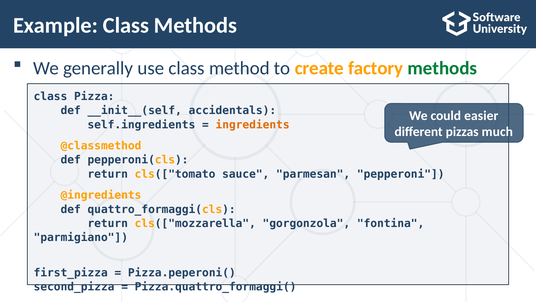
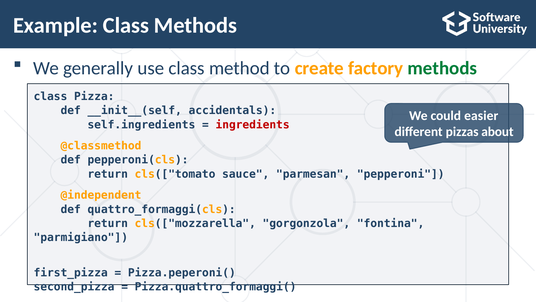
ingredients colour: orange -> red
much: much -> about
@ingredients: @ingredients -> @independent
